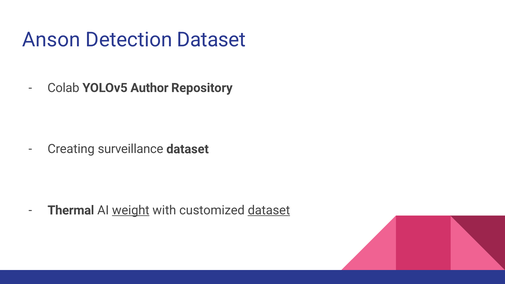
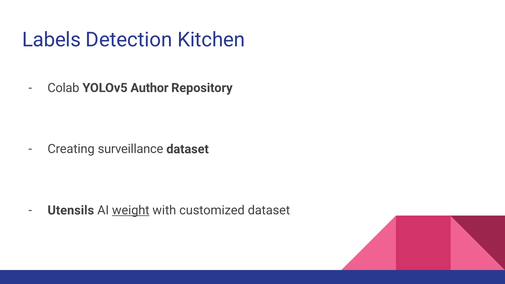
Anson: Anson -> Labels
Detection Dataset: Dataset -> Kitchen
Thermal: Thermal -> Utensils
dataset at (269, 210) underline: present -> none
